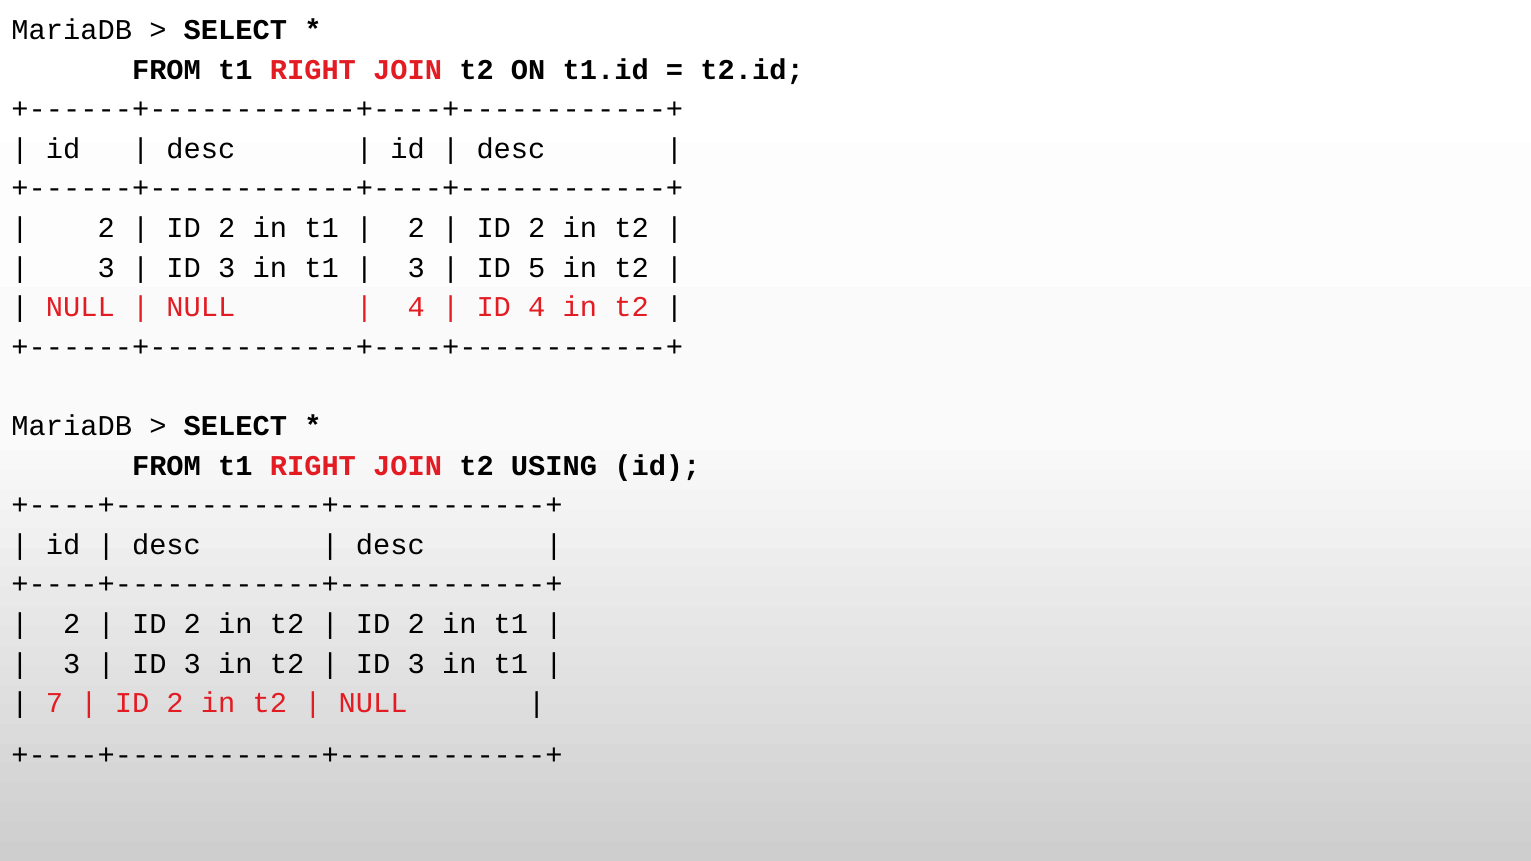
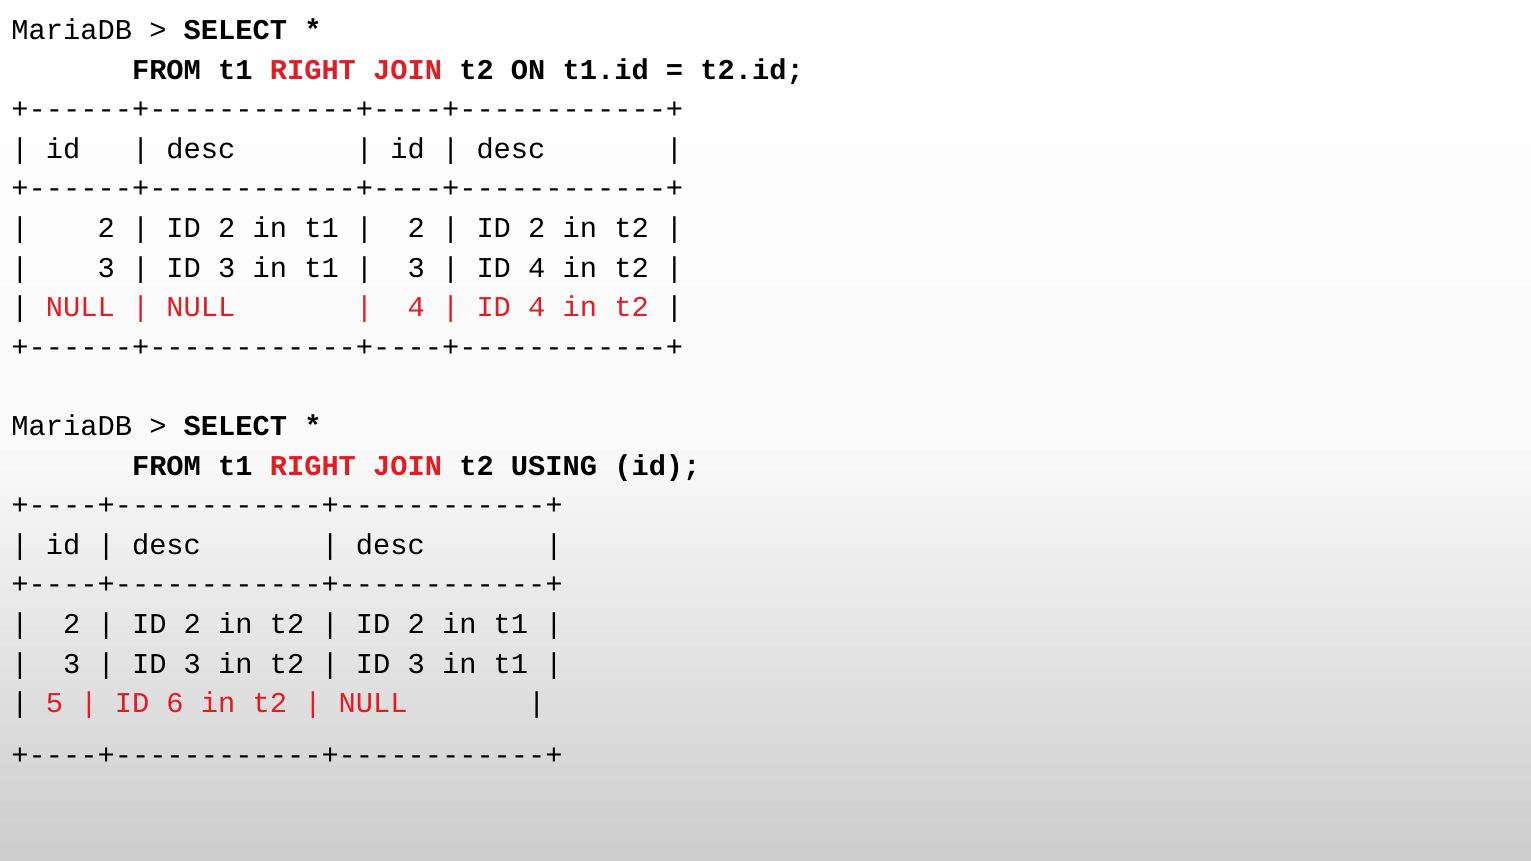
5 at (537, 268): 5 -> 4
7: 7 -> 5
2 at (175, 703): 2 -> 6
